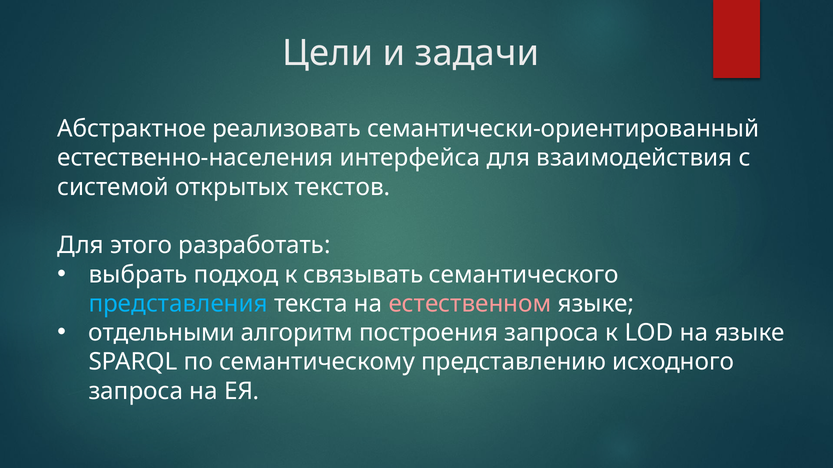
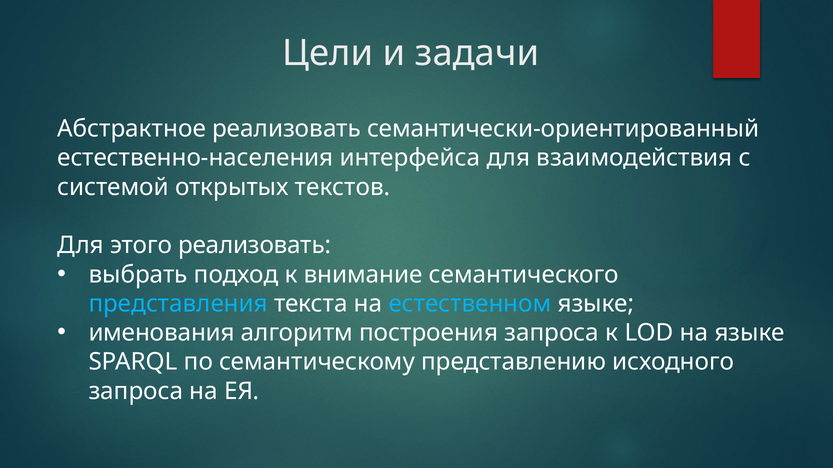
этого разработать: разработать -> реализовать
связывать: связывать -> внимание
естественном colour: pink -> light blue
отдельными: отдельными -> именования
